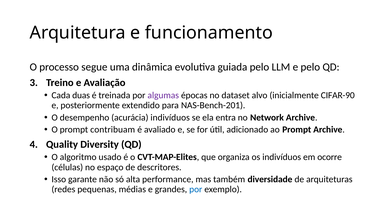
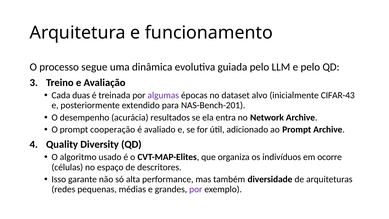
CIFAR-90: CIFAR-90 -> CIFAR-43
acurácia indivíduos: indivíduos -> resultados
contribuam: contribuam -> cooperação
por at (196, 189) colour: blue -> purple
